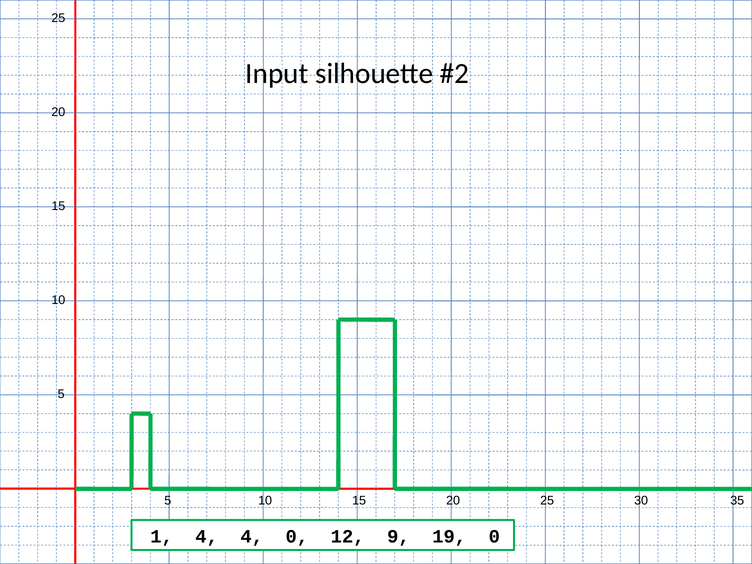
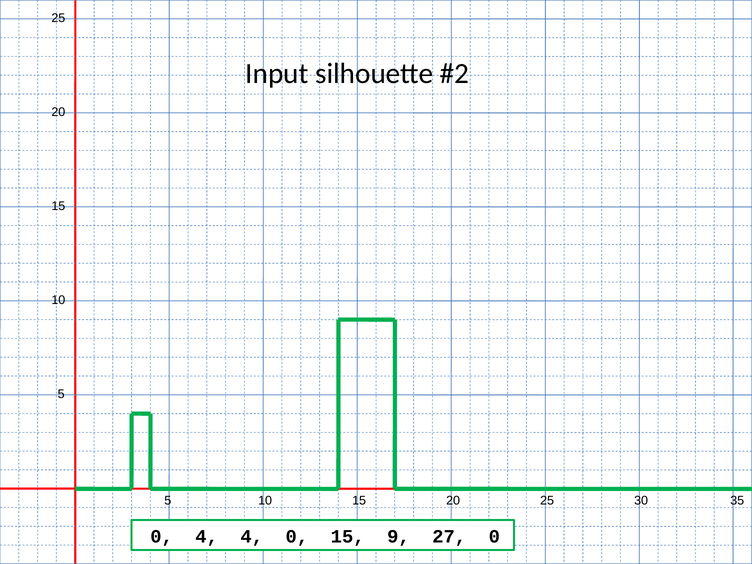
1 at (162, 536): 1 -> 0
0 12: 12 -> 15
19: 19 -> 27
